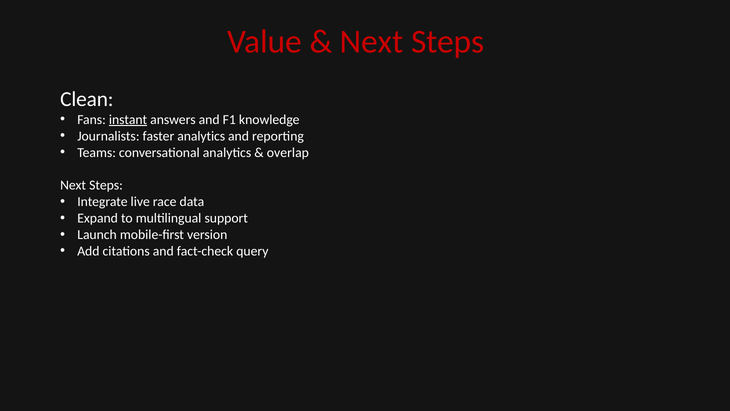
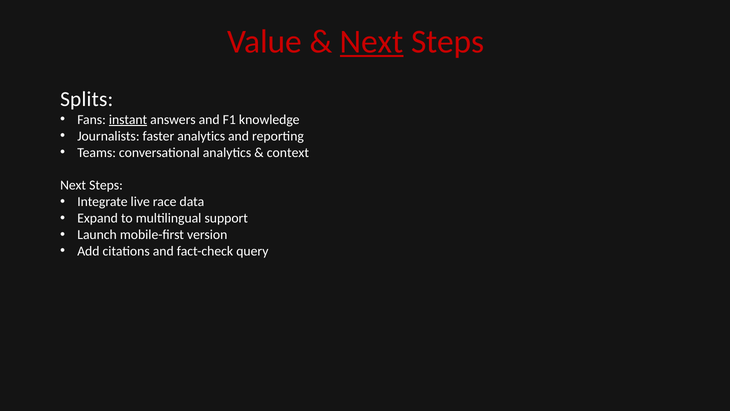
Next at (372, 42) underline: none -> present
Clean: Clean -> Splits
overlap: overlap -> context
